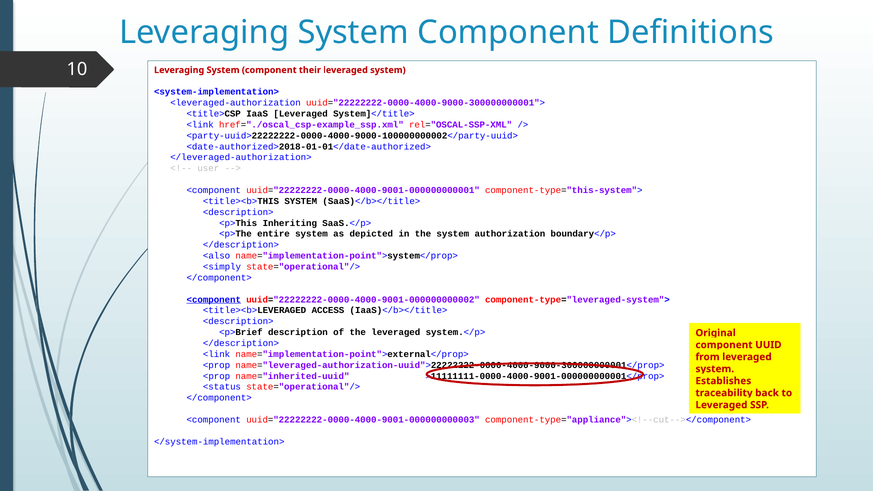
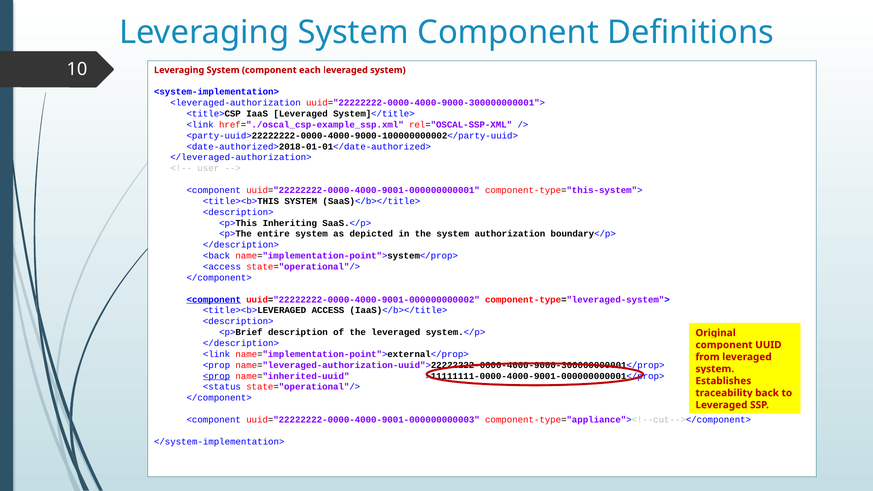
their: their -> each
<also: <also -> <back
<simply: <simply -> <access
<prop at (217, 376) underline: none -> present
